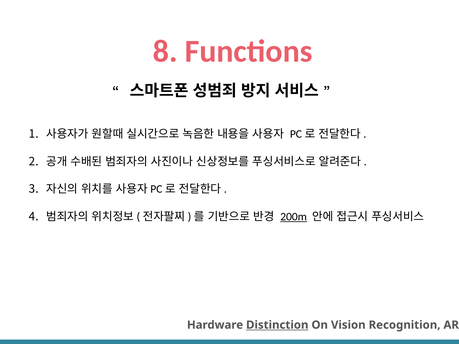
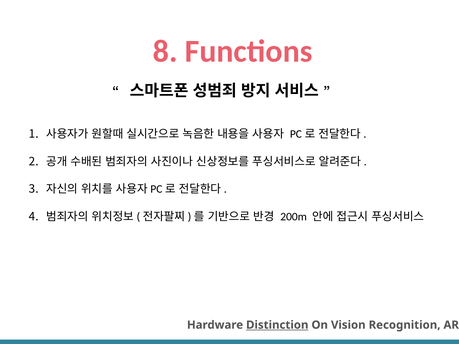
200m underline: present -> none
